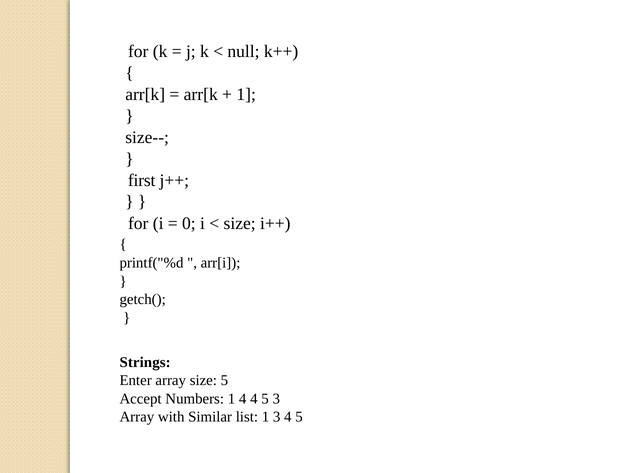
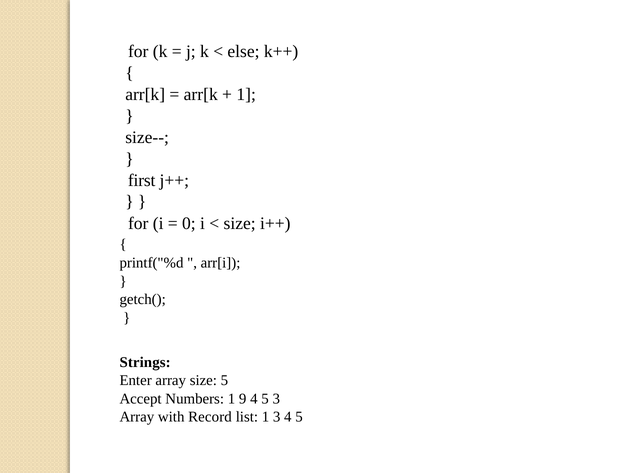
null: null -> else
1 4: 4 -> 9
Similar: Similar -> Record
